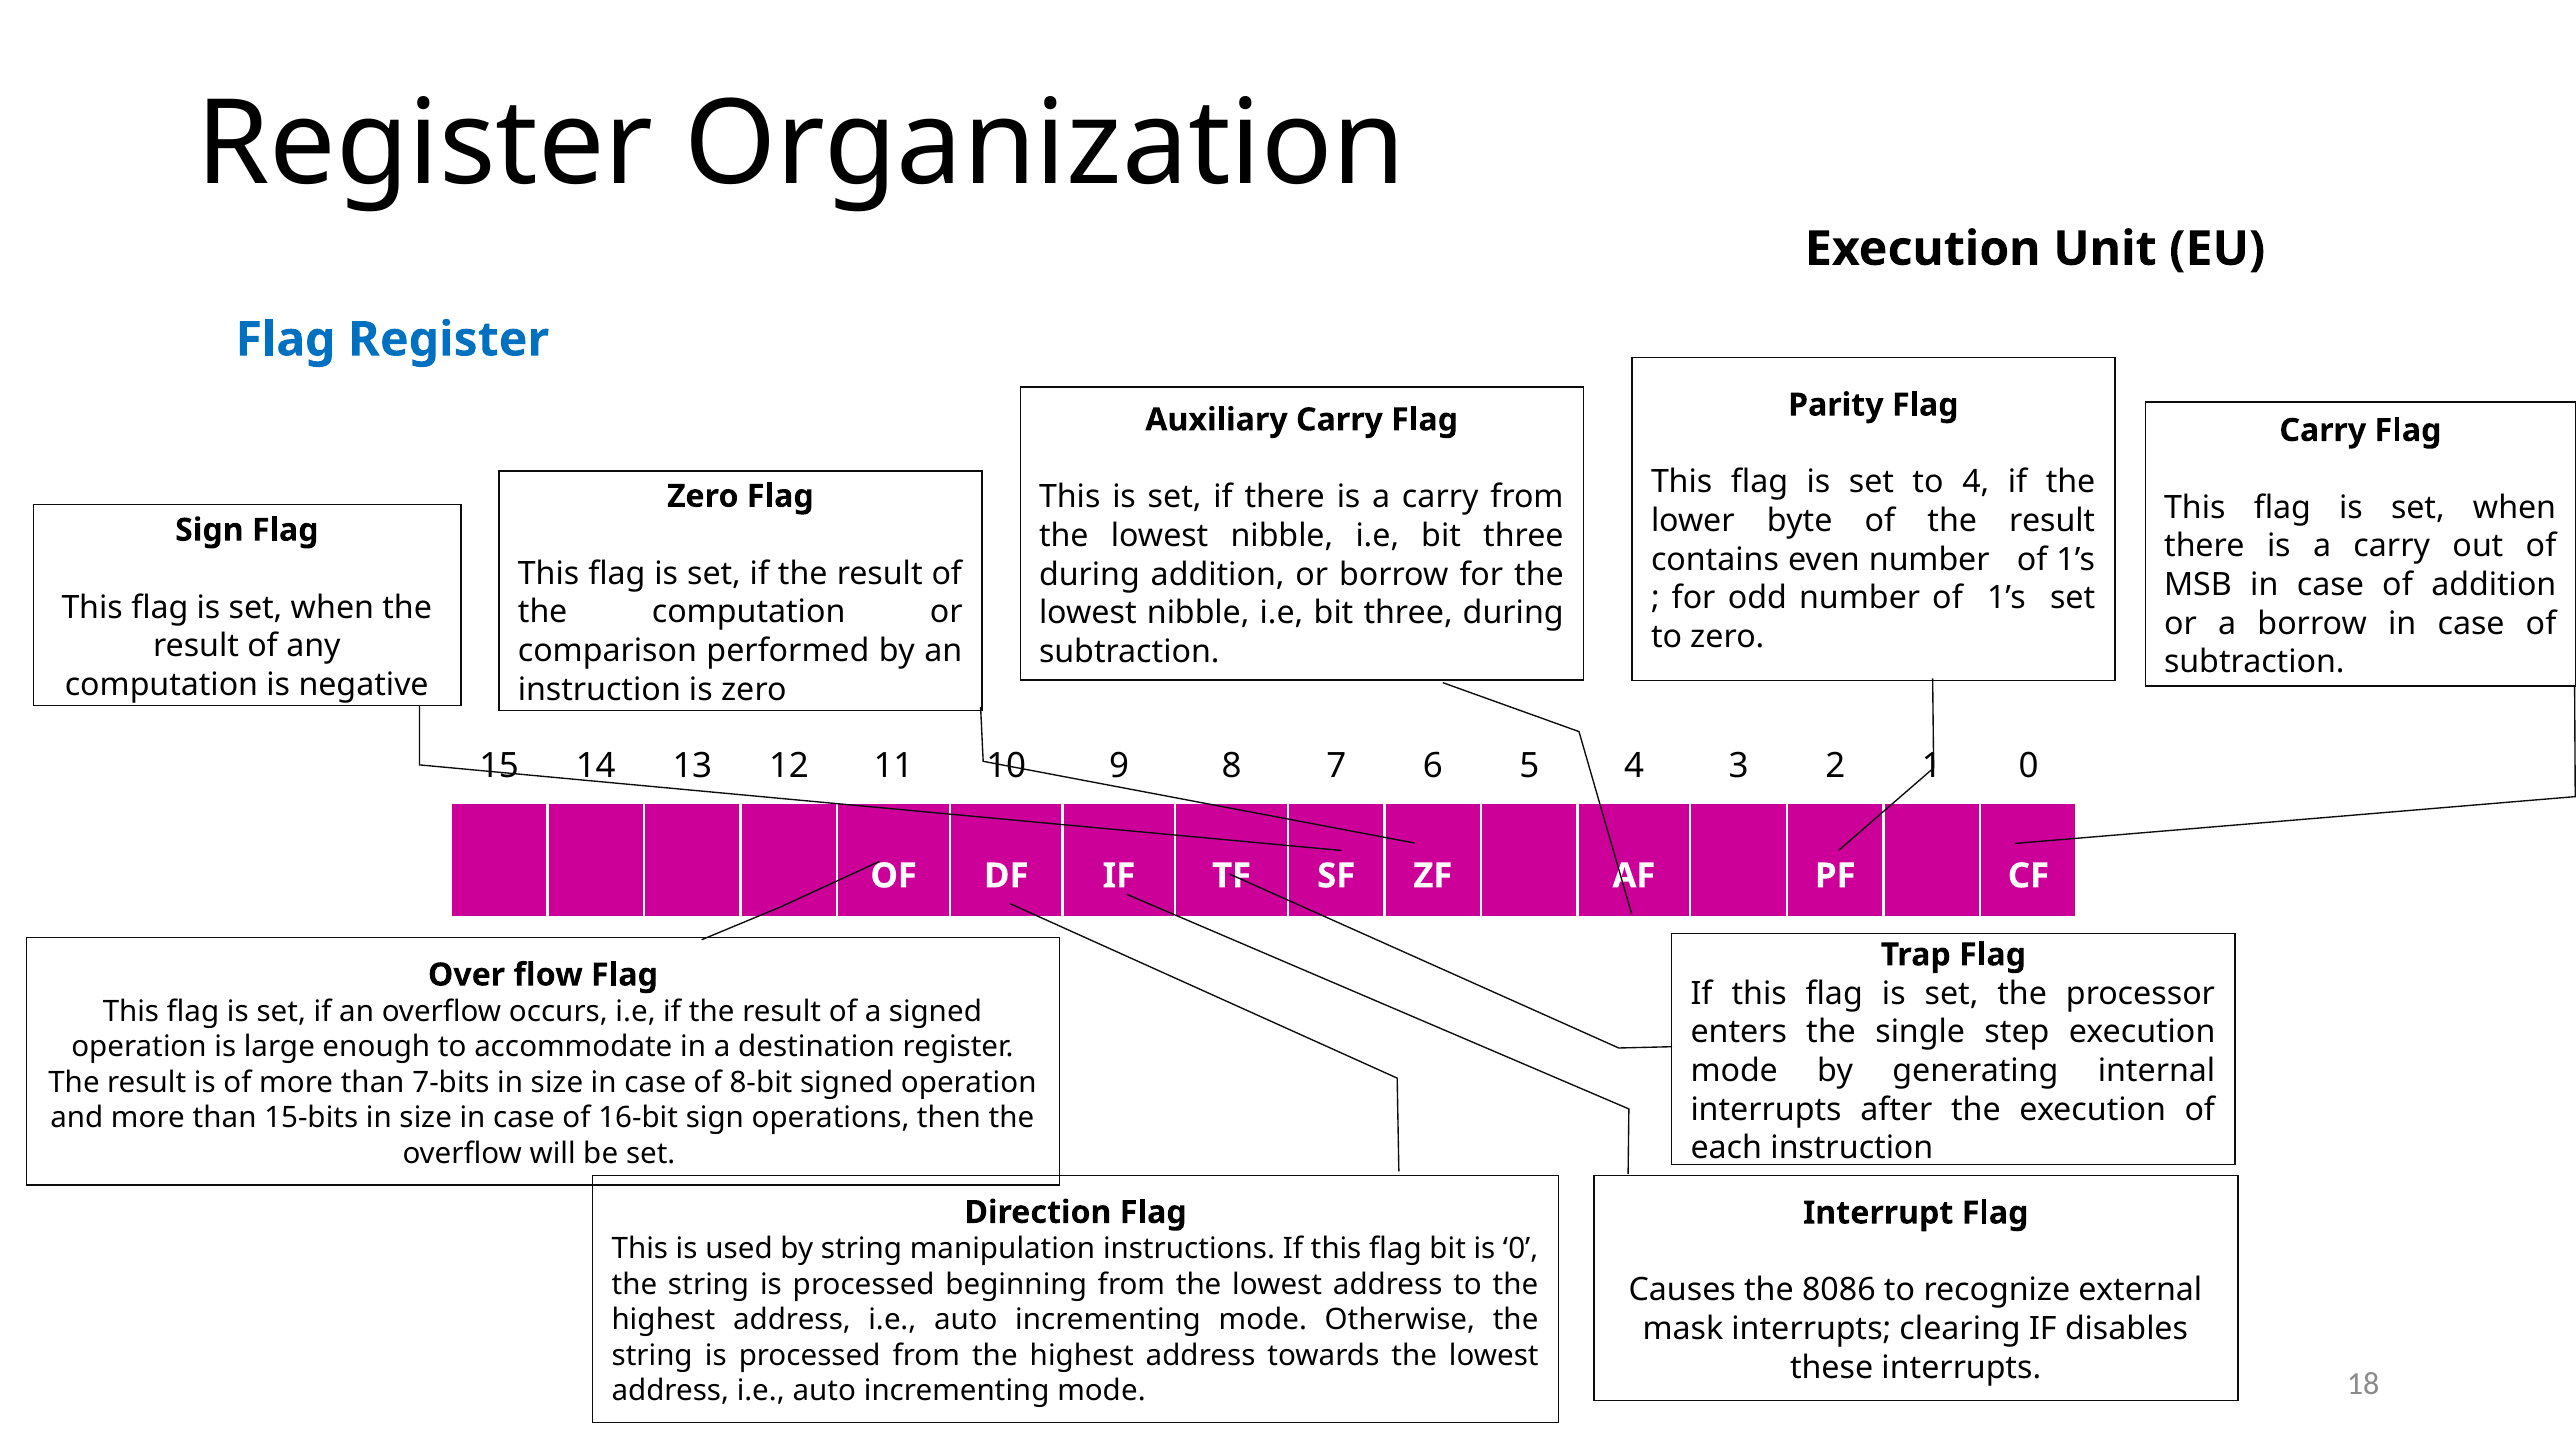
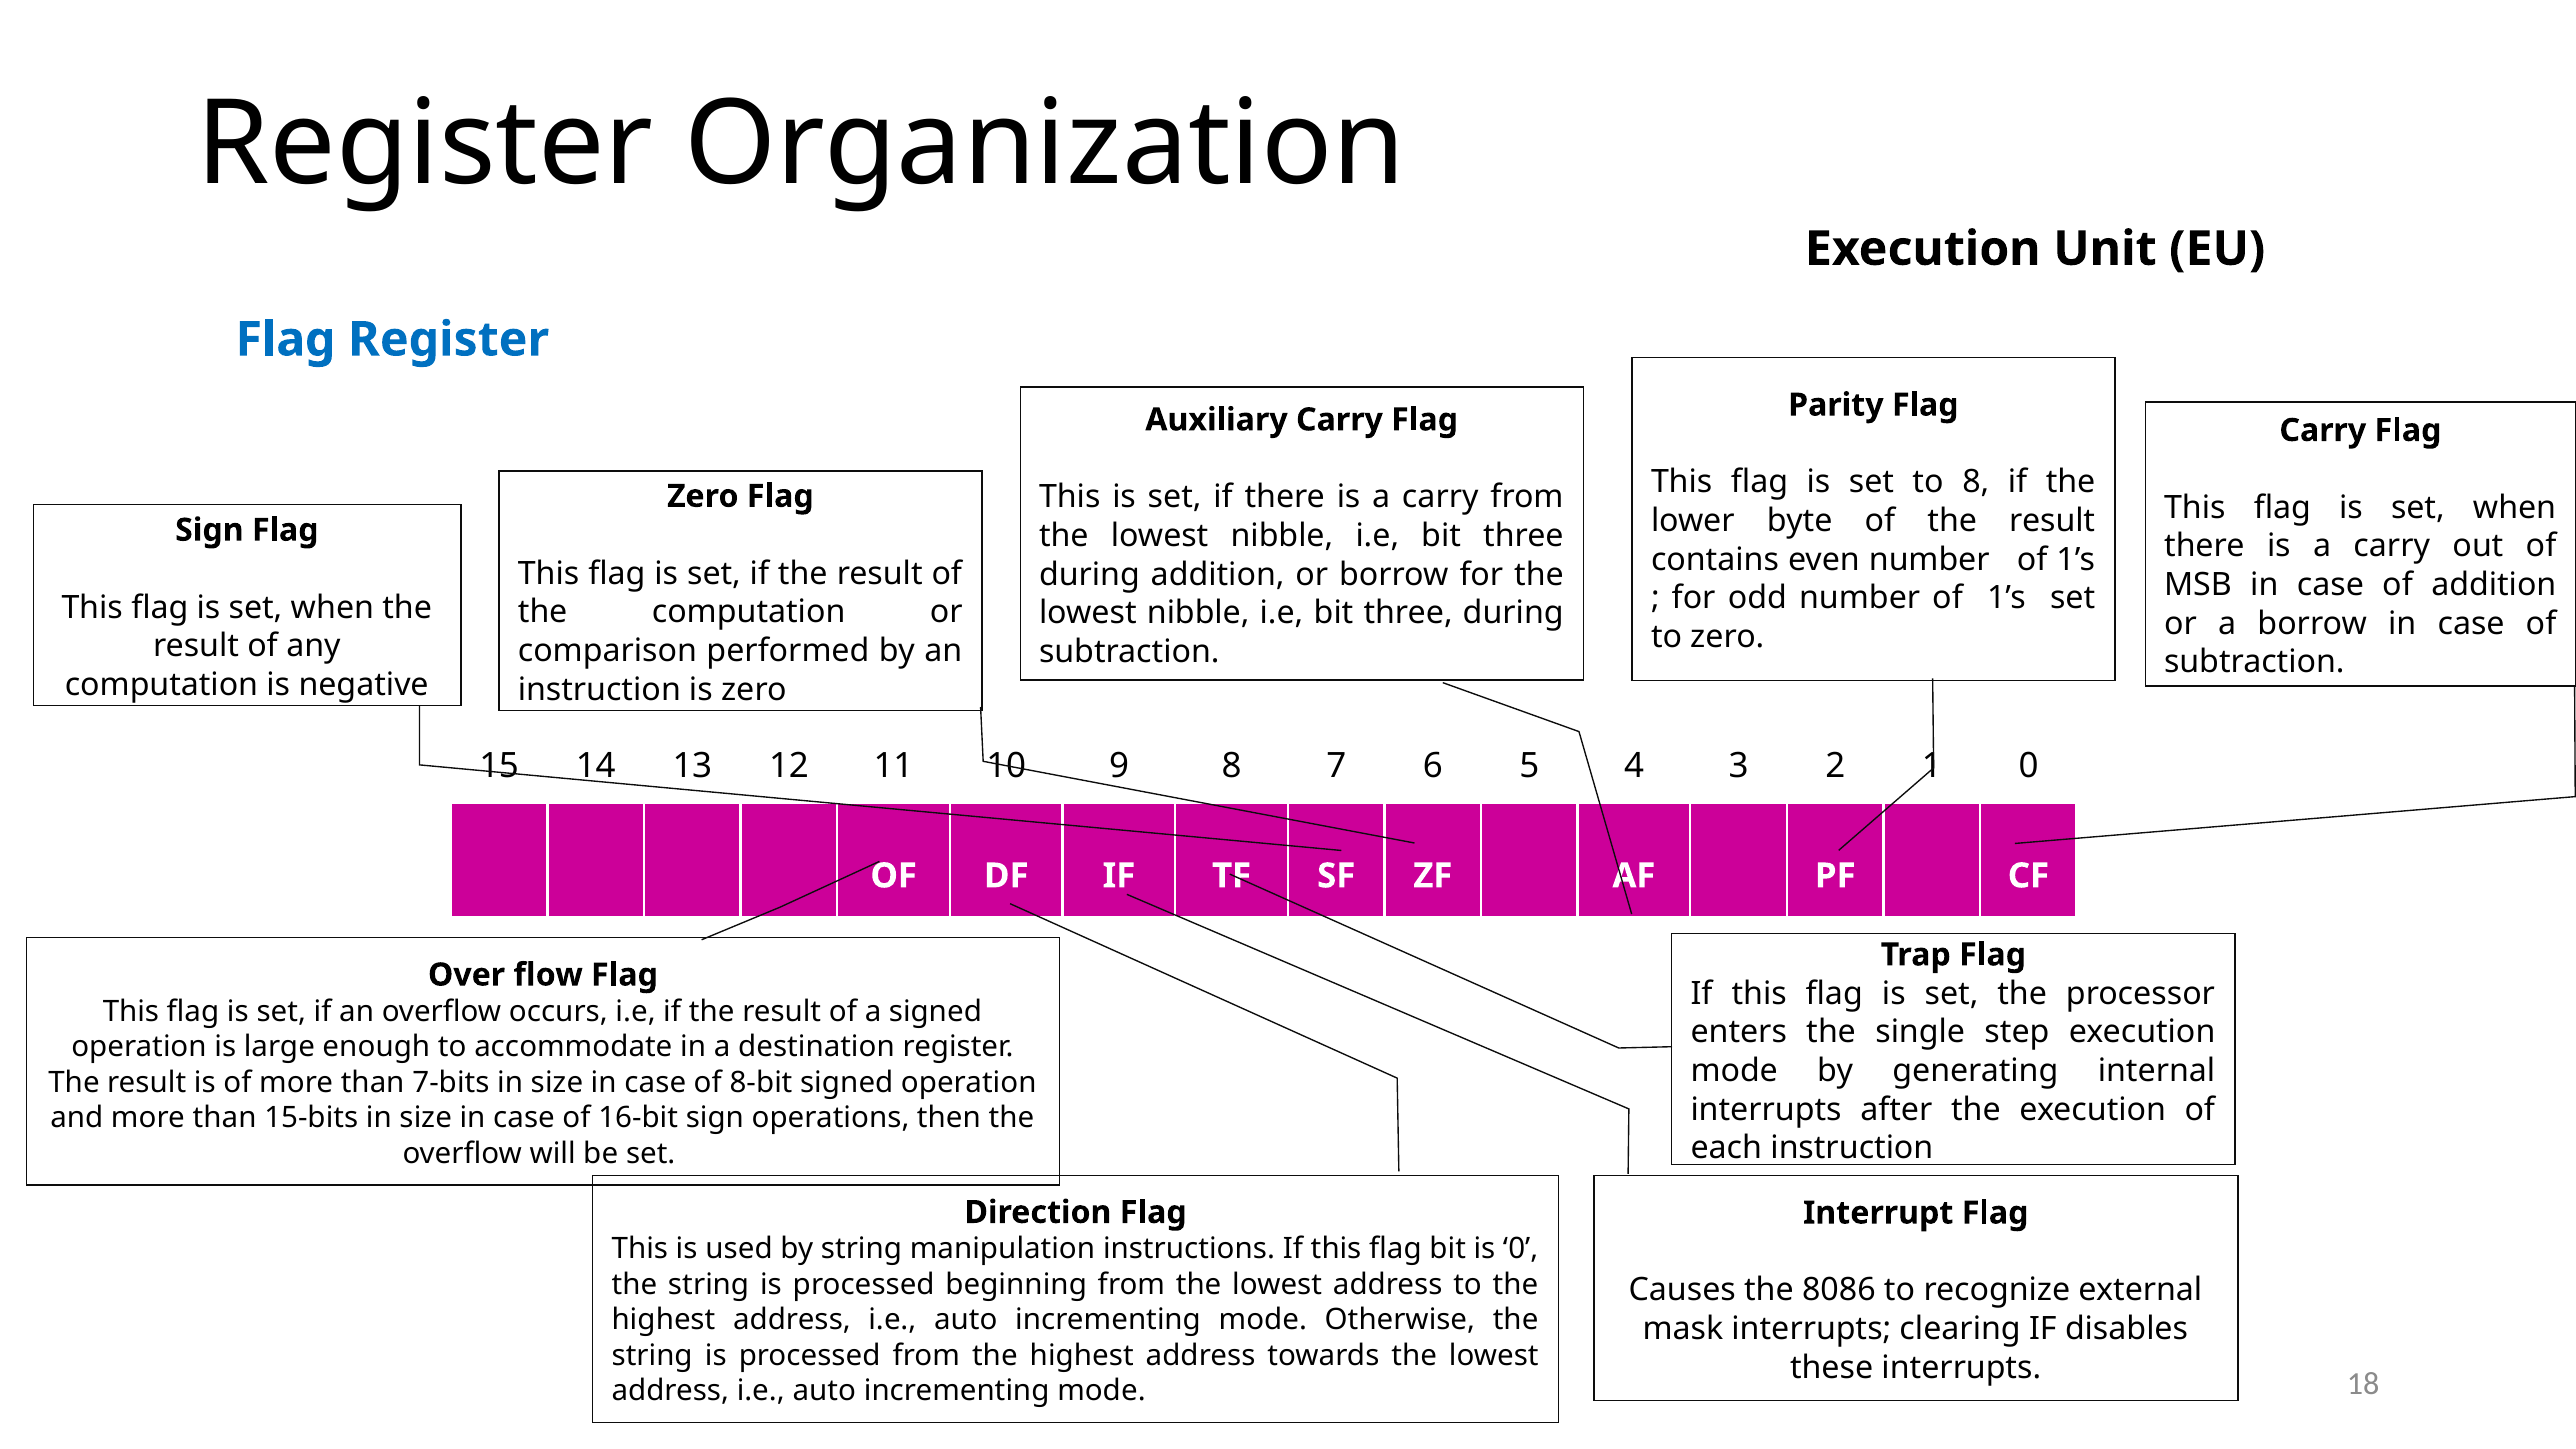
to 4: 4 -> 8
